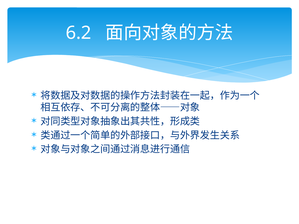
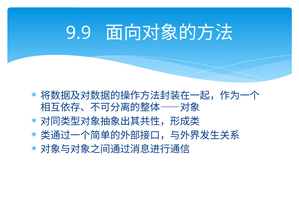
6.2: 6.2 -> 9.9
